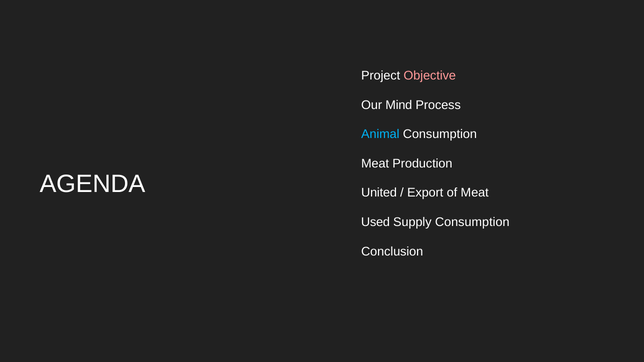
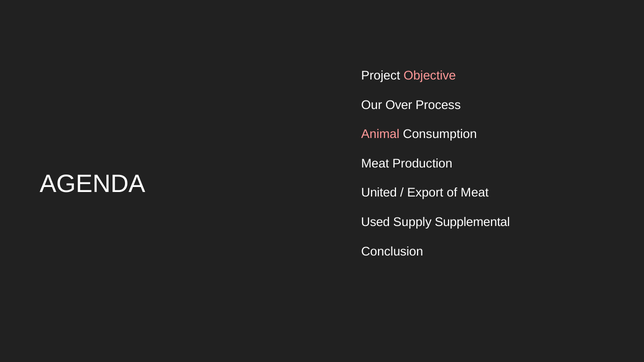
Mind: Mind -> Over
Animal colour: light blue -> pink
Supply Consumption: Consumption -> Supplemental
